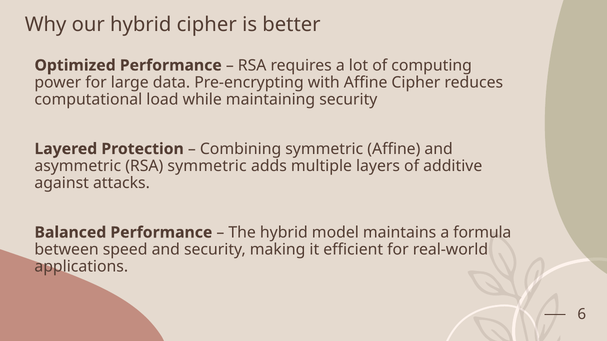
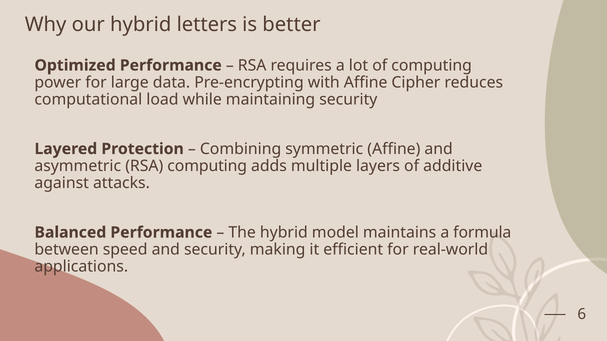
hybrid cipher: cipher -> letters
RSA symmetric: symmetric -> computing
